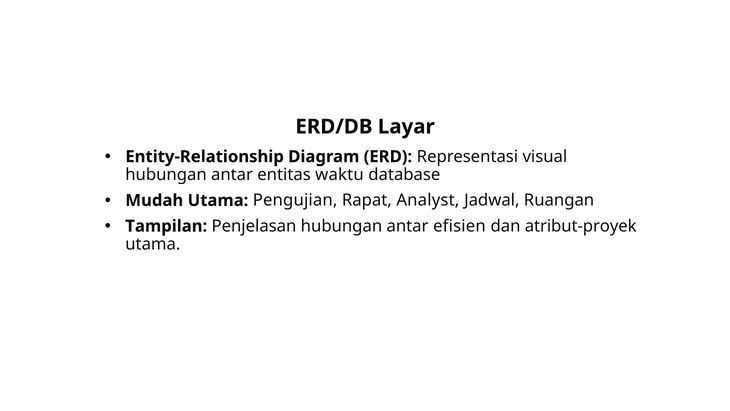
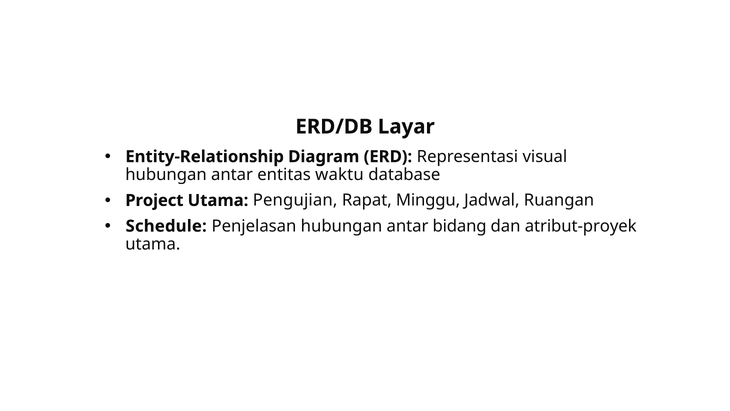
Mudah: Mudah -> Project
Analyst: Analyst -> Minggu
Tampilan: Tampilan -> Schedule
efisien: efisien -> bidang
